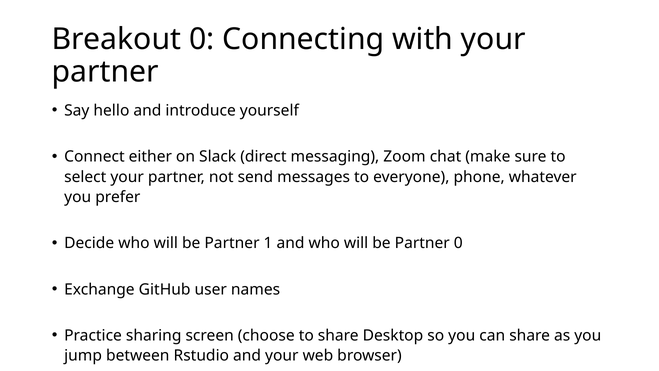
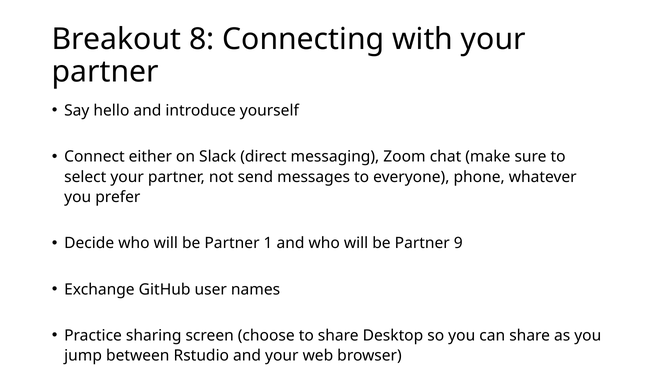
Breakout 0: 0 -> 8
Partner 0: 0 -> 9
